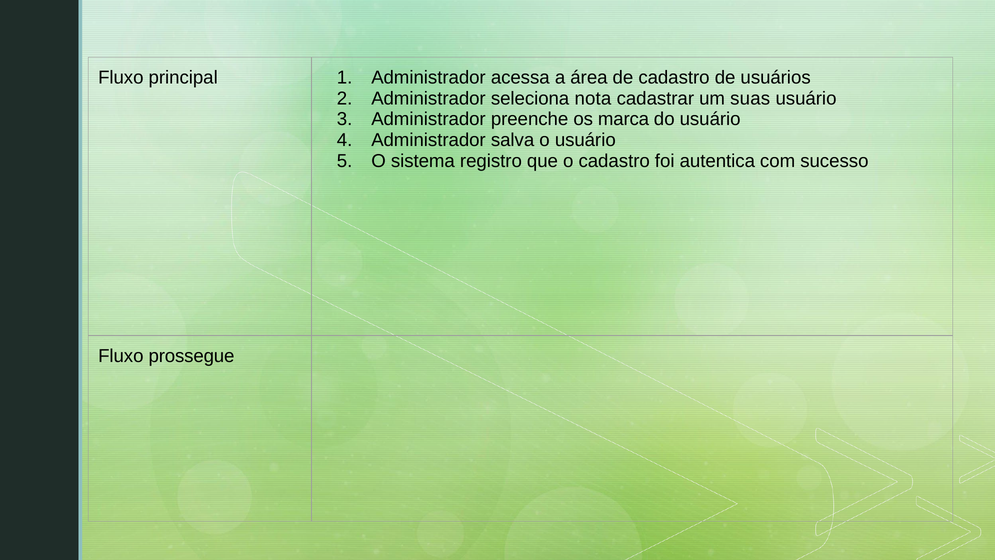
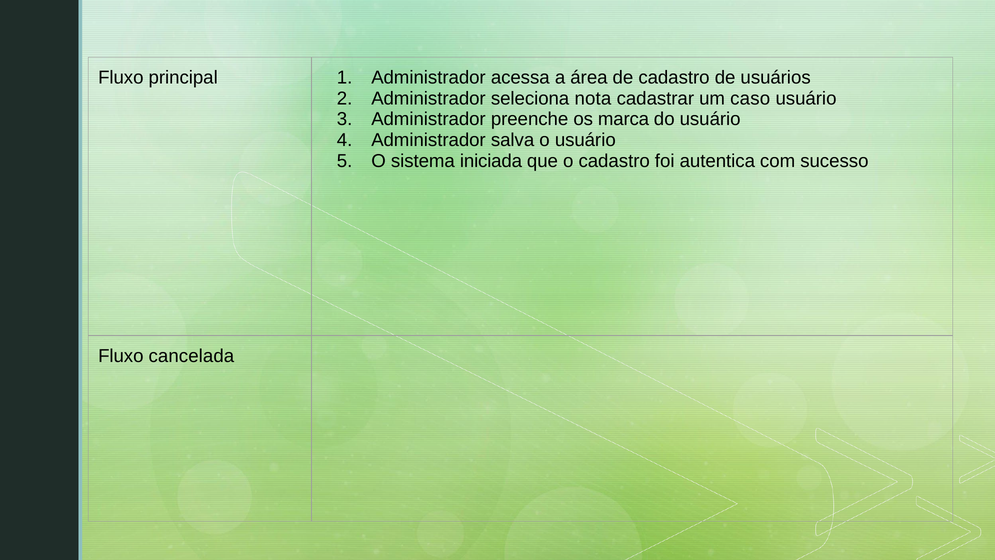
suas: suas -> caso
registro: registro -> iniciada
prossegue: prossegue -> cancelada
